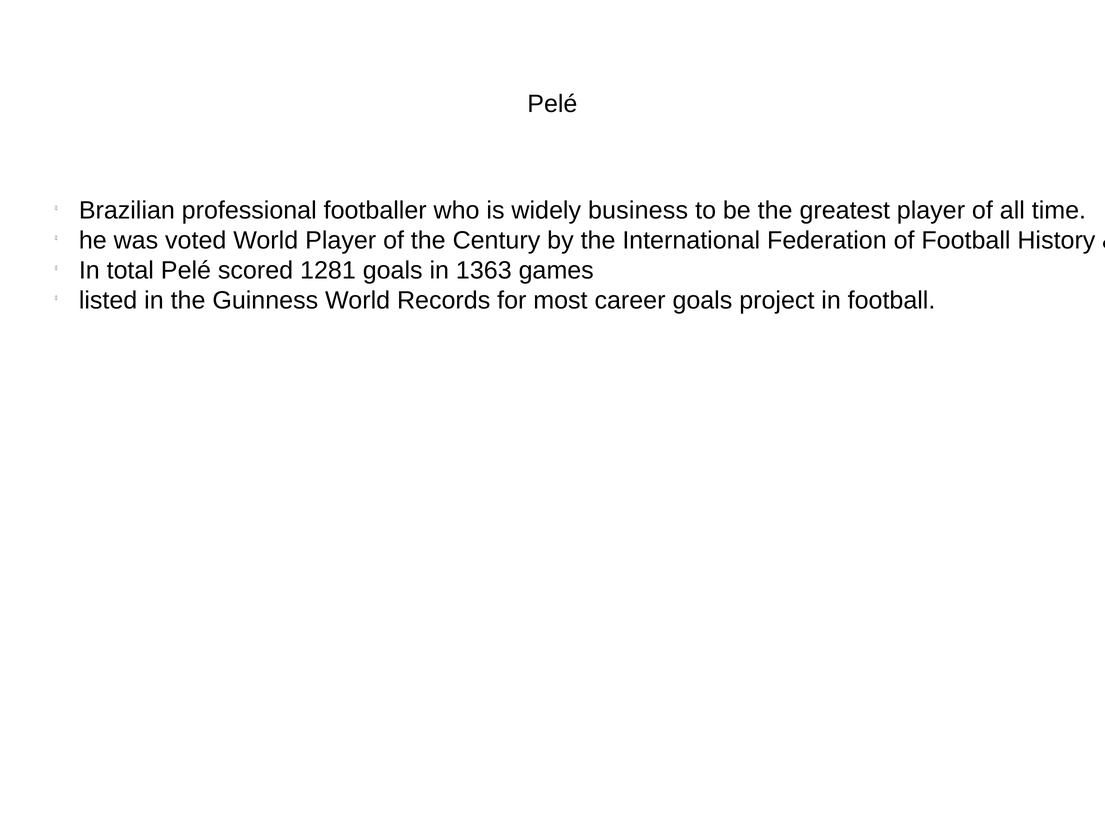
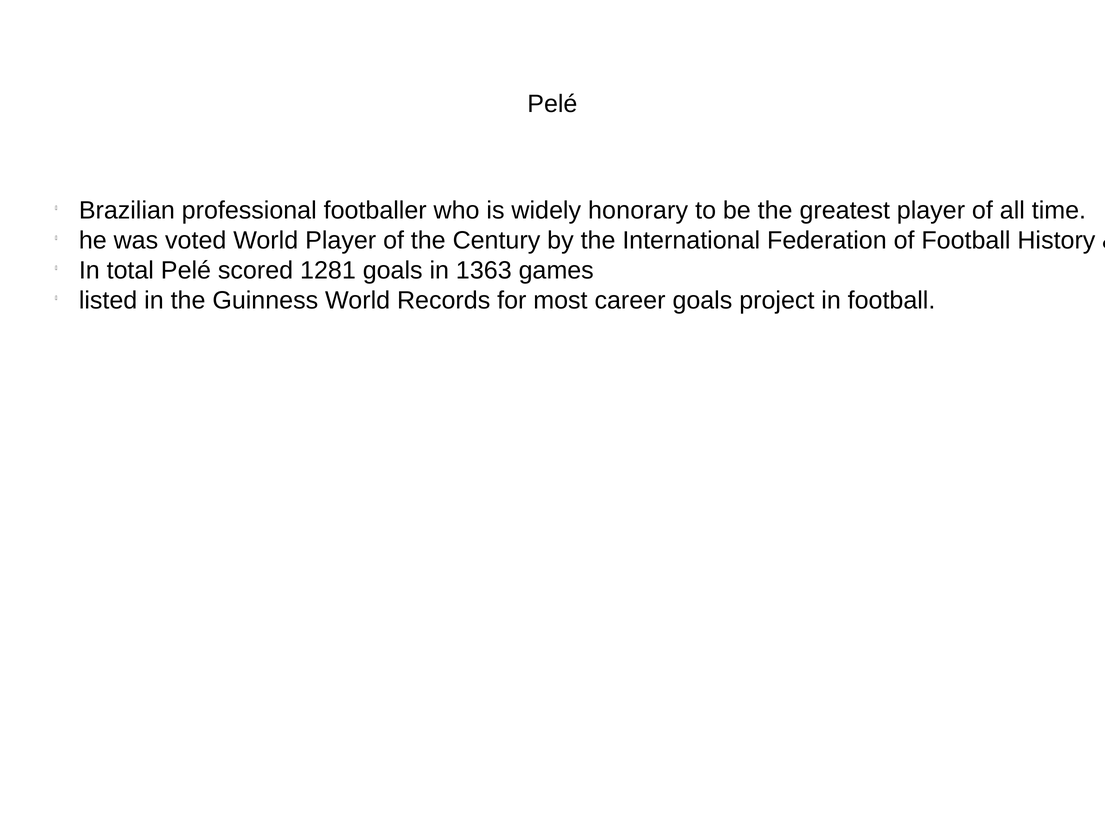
business: business -> honorary
